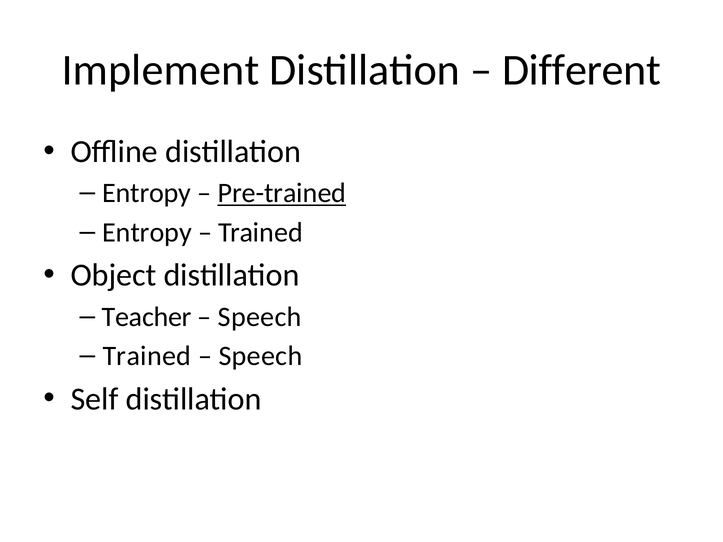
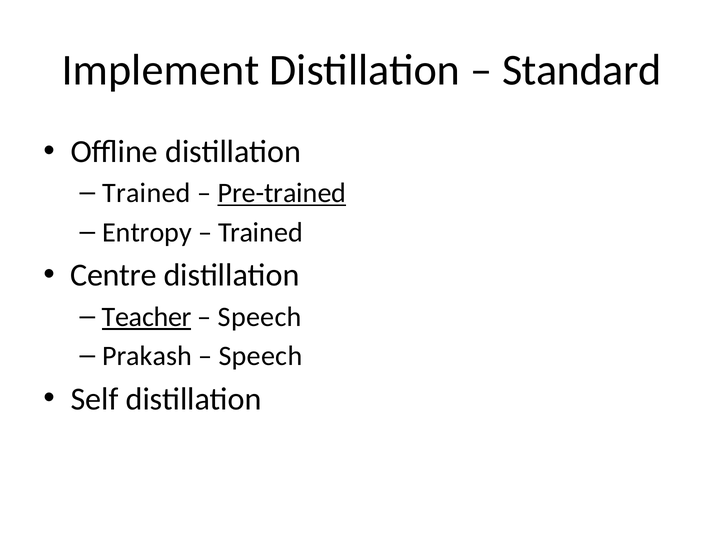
Different: Different -> Standard
Entropy at (147, 193): Entropy -> Trained
Object: Object -> Centre
Teacher underline: none -> present
Trained at (147, 356): Trained -> Prakash
